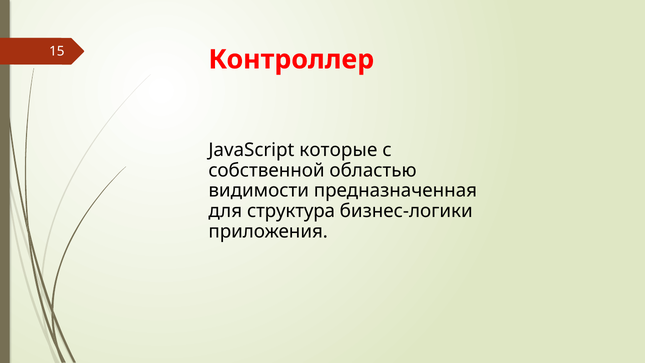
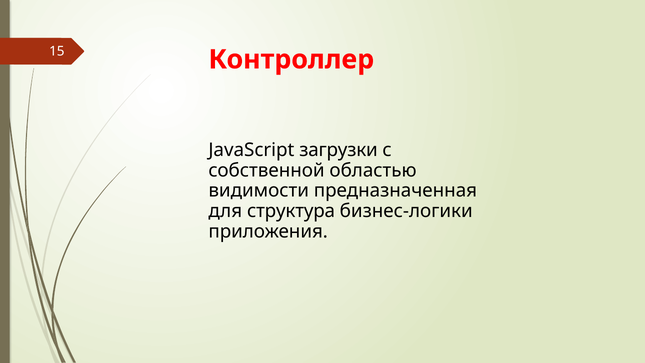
которые: которые -> загрузки
